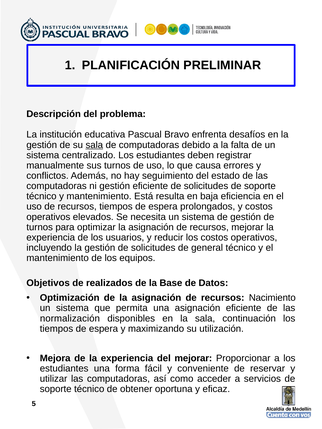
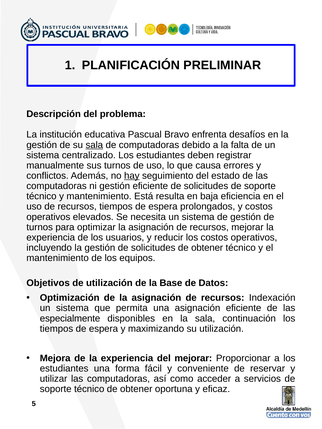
hay underline: none -> present
solicitudes de general: general -> obtener
de realizados: realizados -> utilización
Nacimiento: Nacimiento -> Indexación
normalización: normalización -> especialmente
